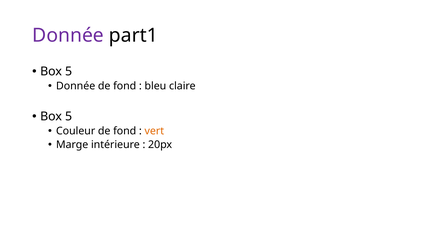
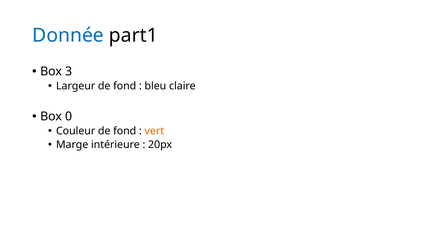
Donnée at (68, 36) colour: purple -> blue
5 at (69, 72): 5 -> 3
Donnée at (76, 86): Donnée -> Largeur
5 at (69, 116): 5 -> 0
